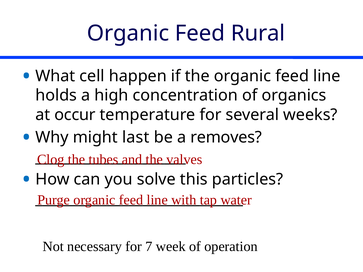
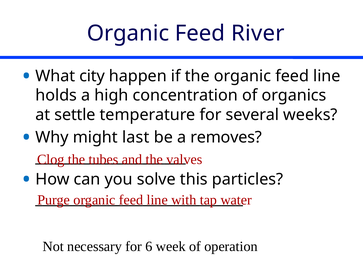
Rural: Rural -> River
cell: cell -> city
occur: occur -> settle
7: 7 -> 6
